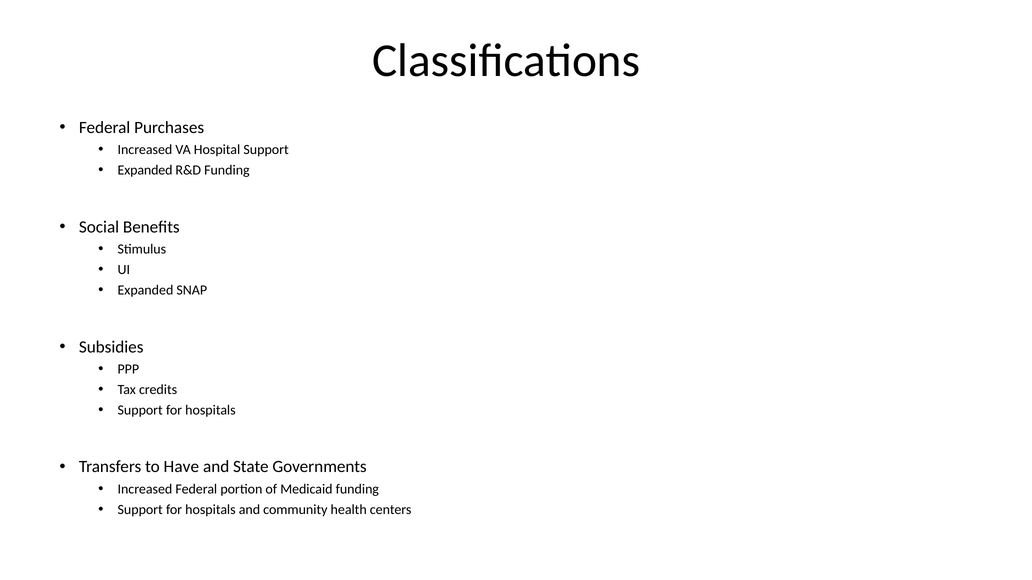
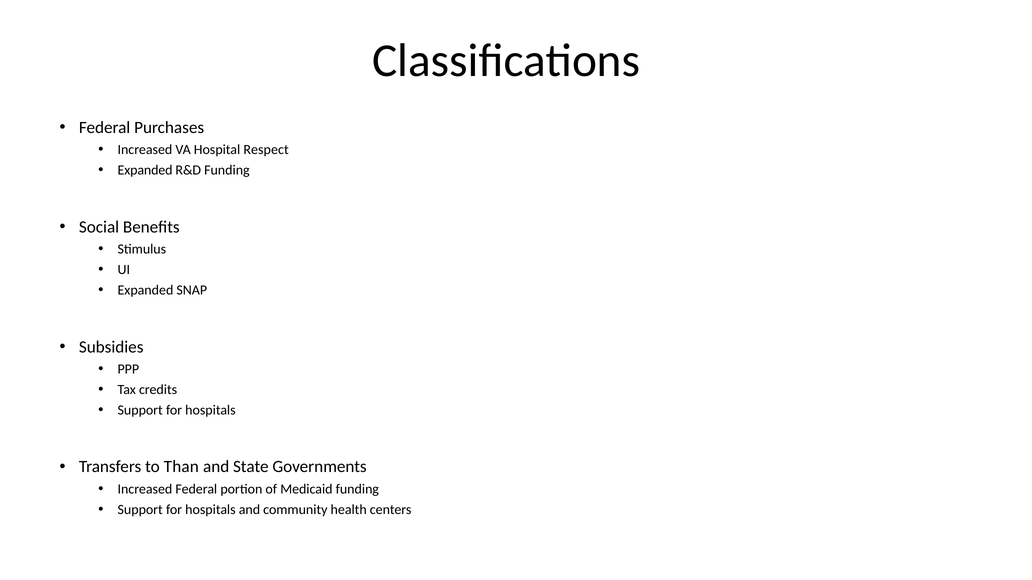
Hospital Support: Support -> Respect
Have: Have -> Than
